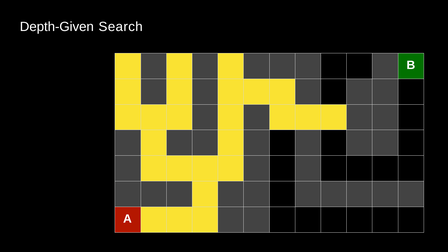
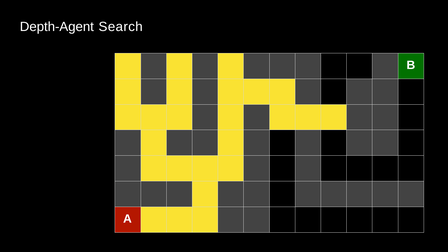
Depth-Given: Depth-Given -> Depth-Agent
